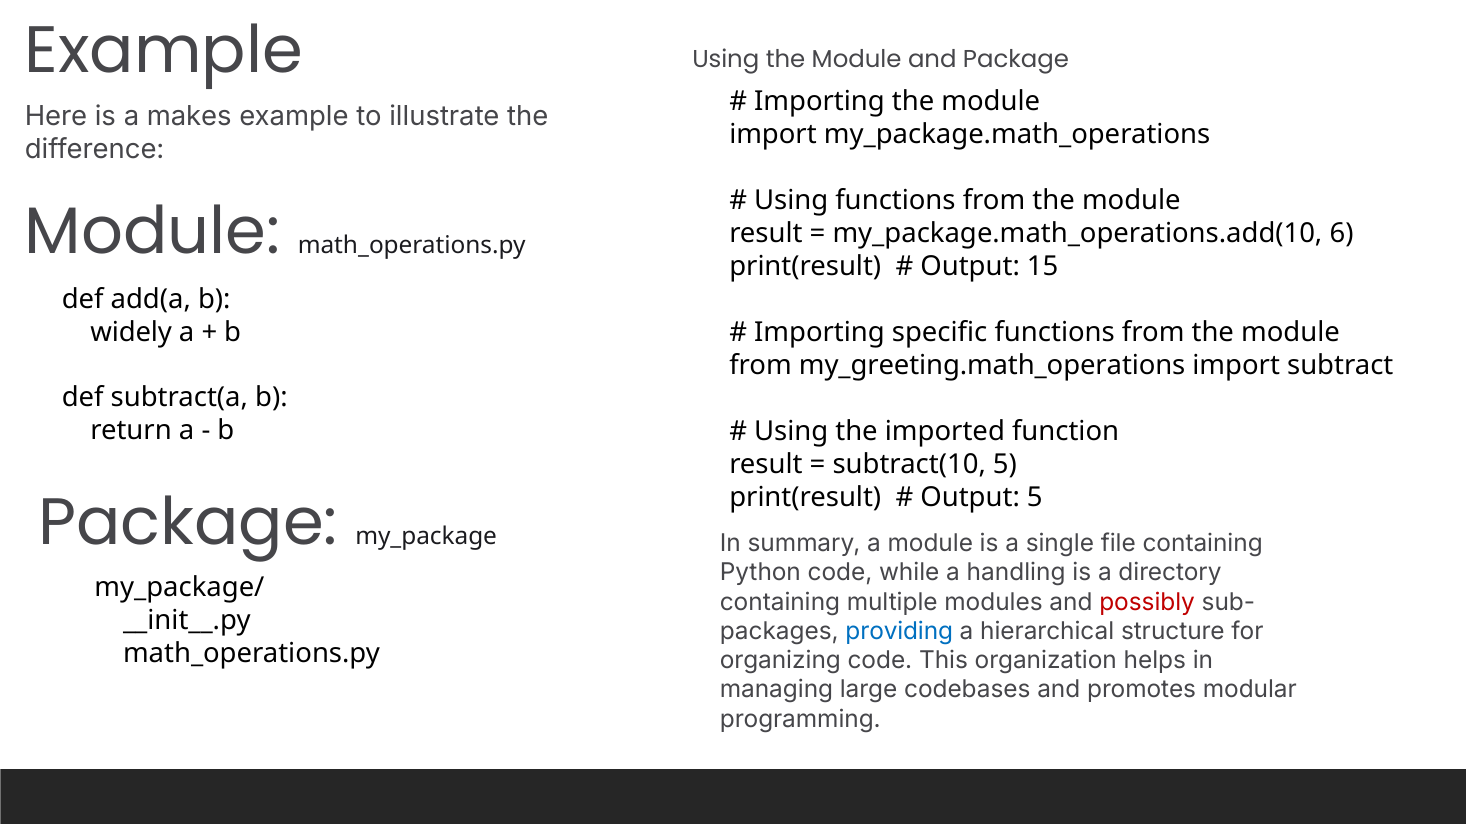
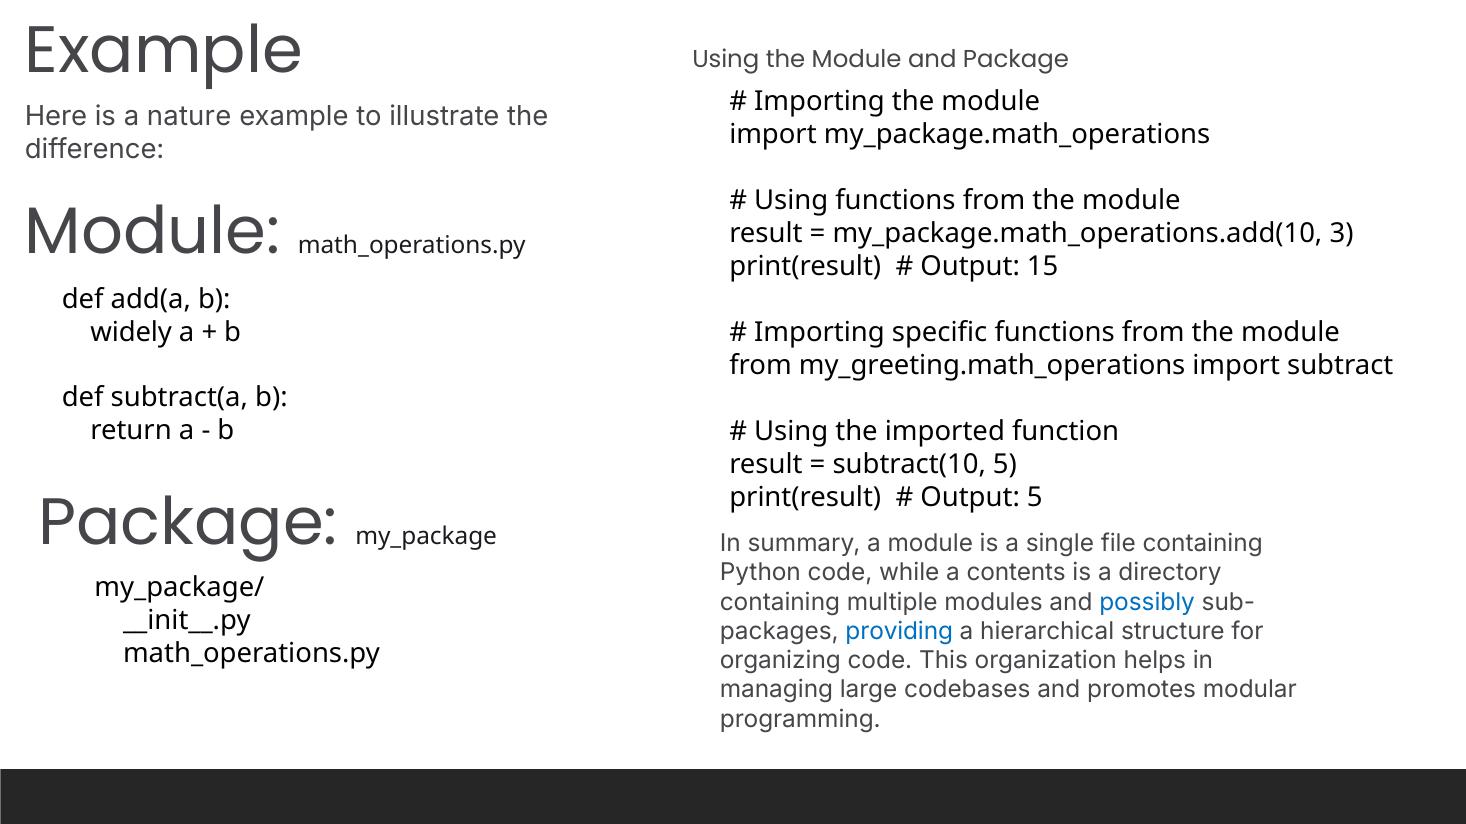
makes: makes -> nature
6: 6 -> 3
handling: handling -> contents
possibly colour: red -> blue
